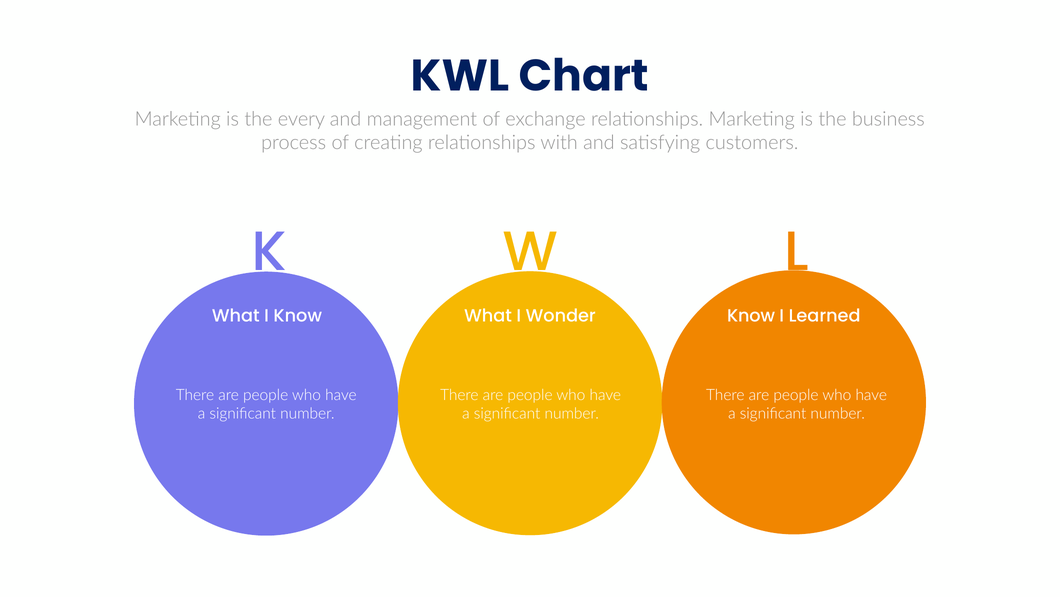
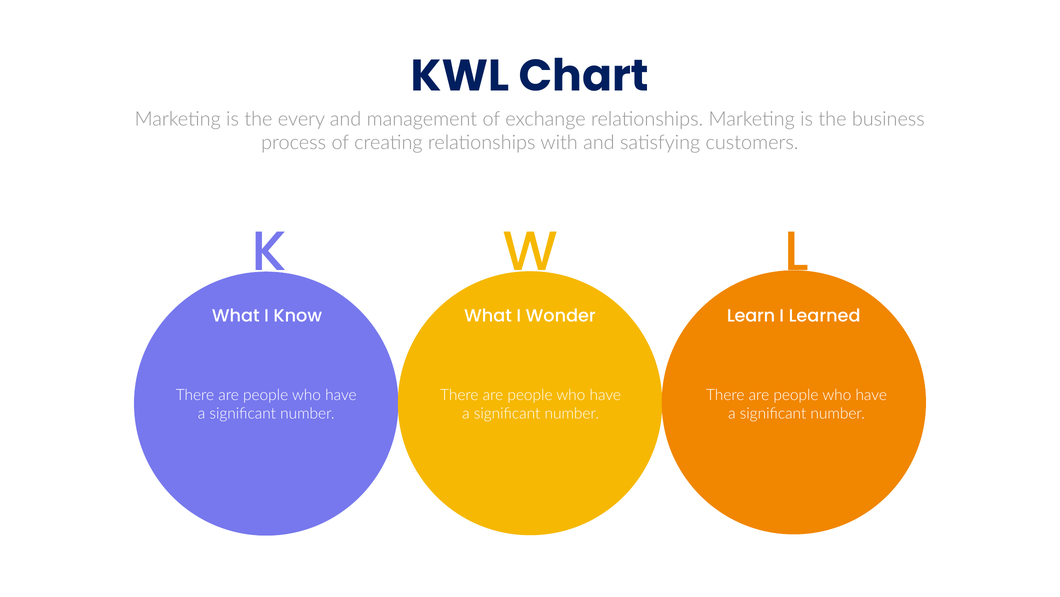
Wonder Know: Know -> Learn
